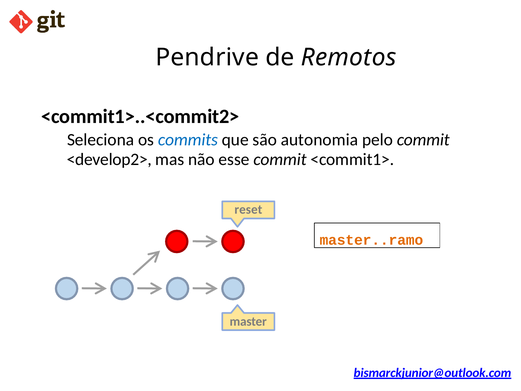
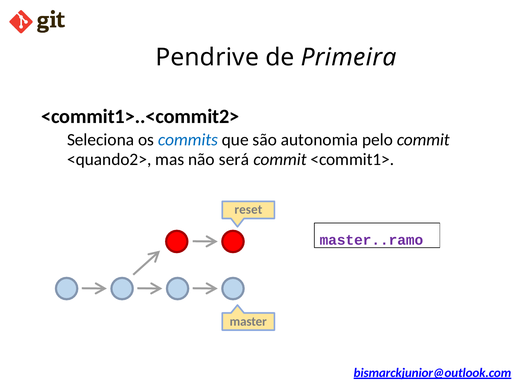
Remotos: Remotos -> Primeira
<develop2>: <develop2> -> <quando2>
esse: esse -> será
master..ramo colour: orange -> purple
